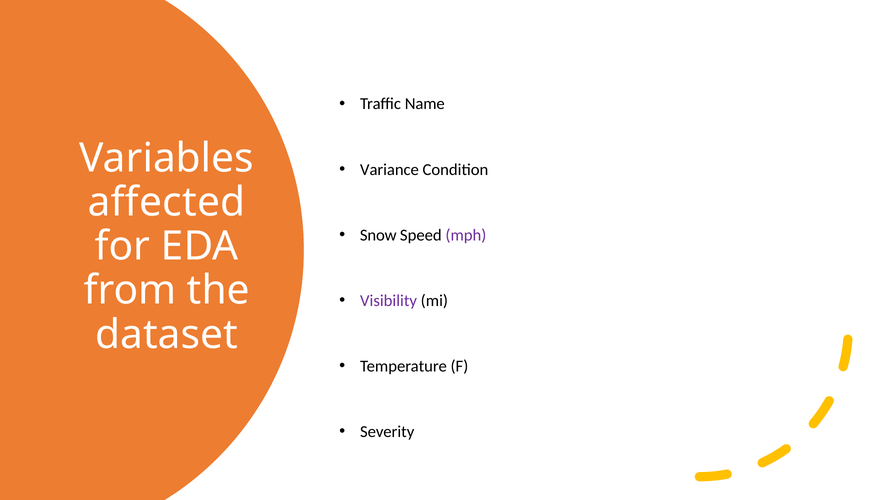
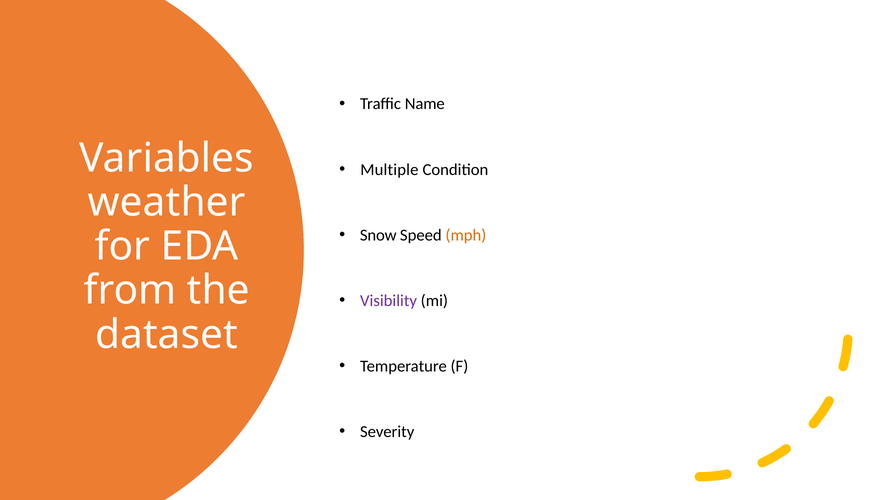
Variance: Variance -> Multiple
affected: affected -> weather
mph colour: purple -> orange
